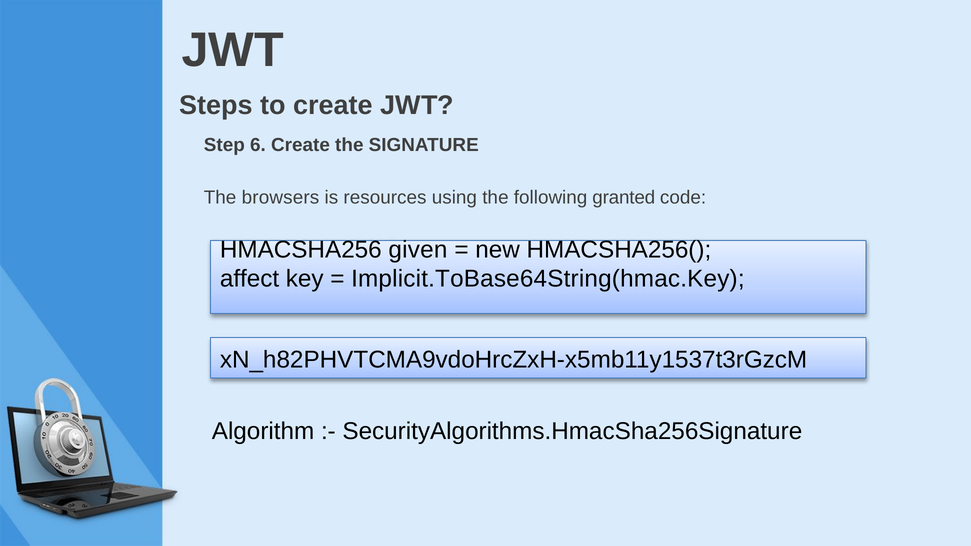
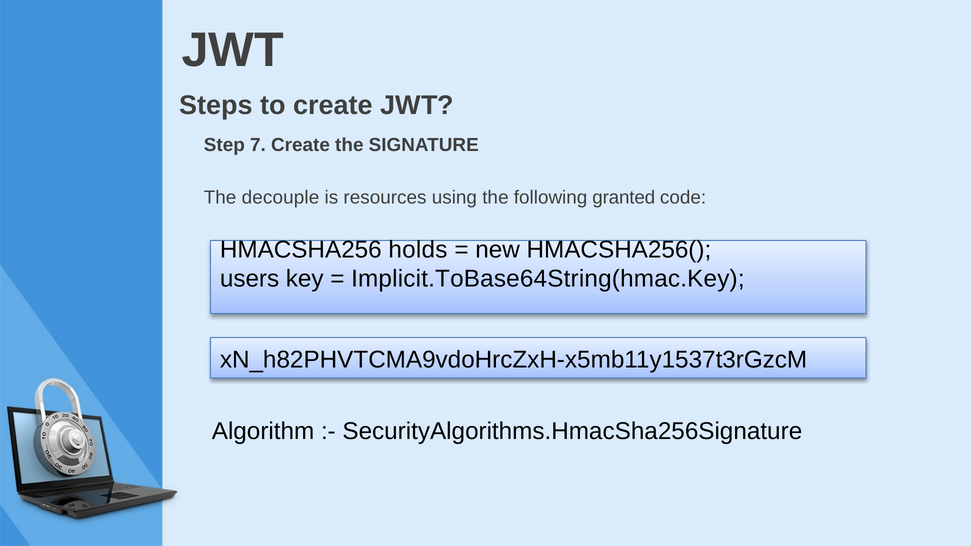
6: 6 -> 7
browsers: browsers -> decouple
given: given -> holds
affect: affect -> users
